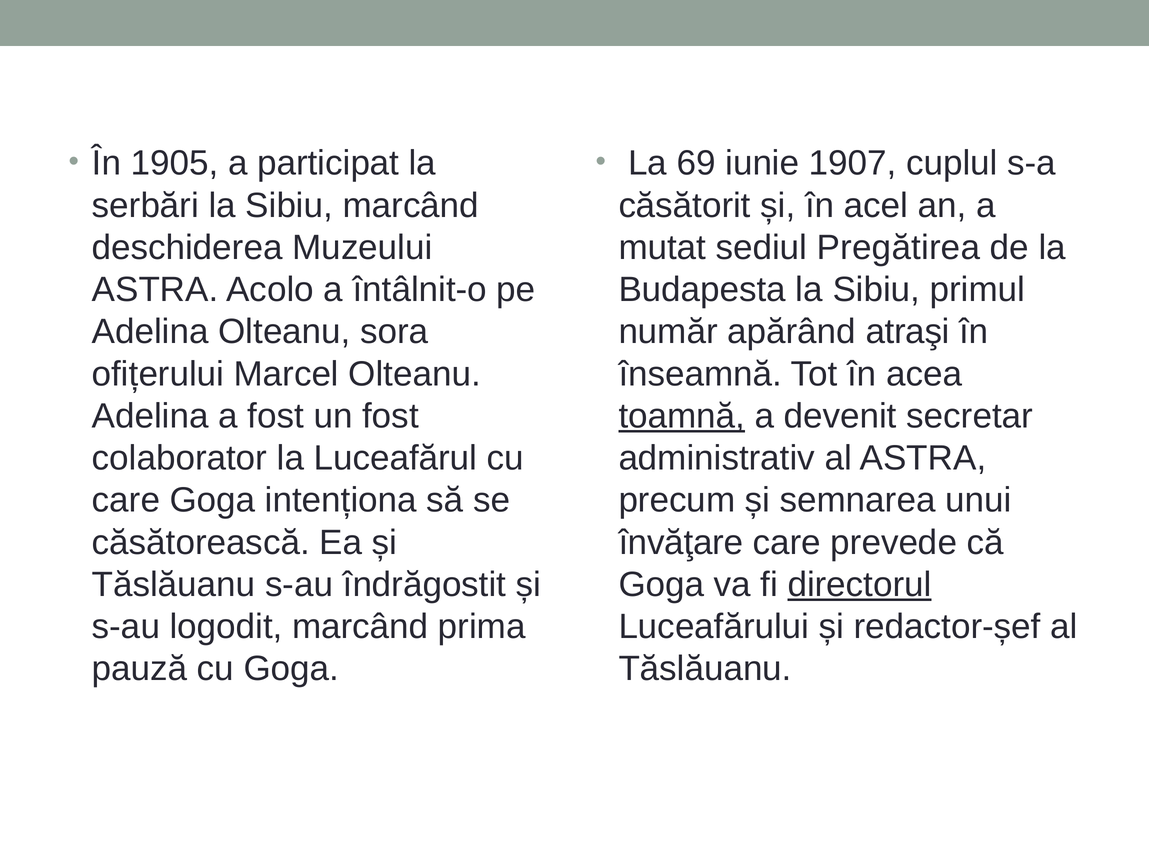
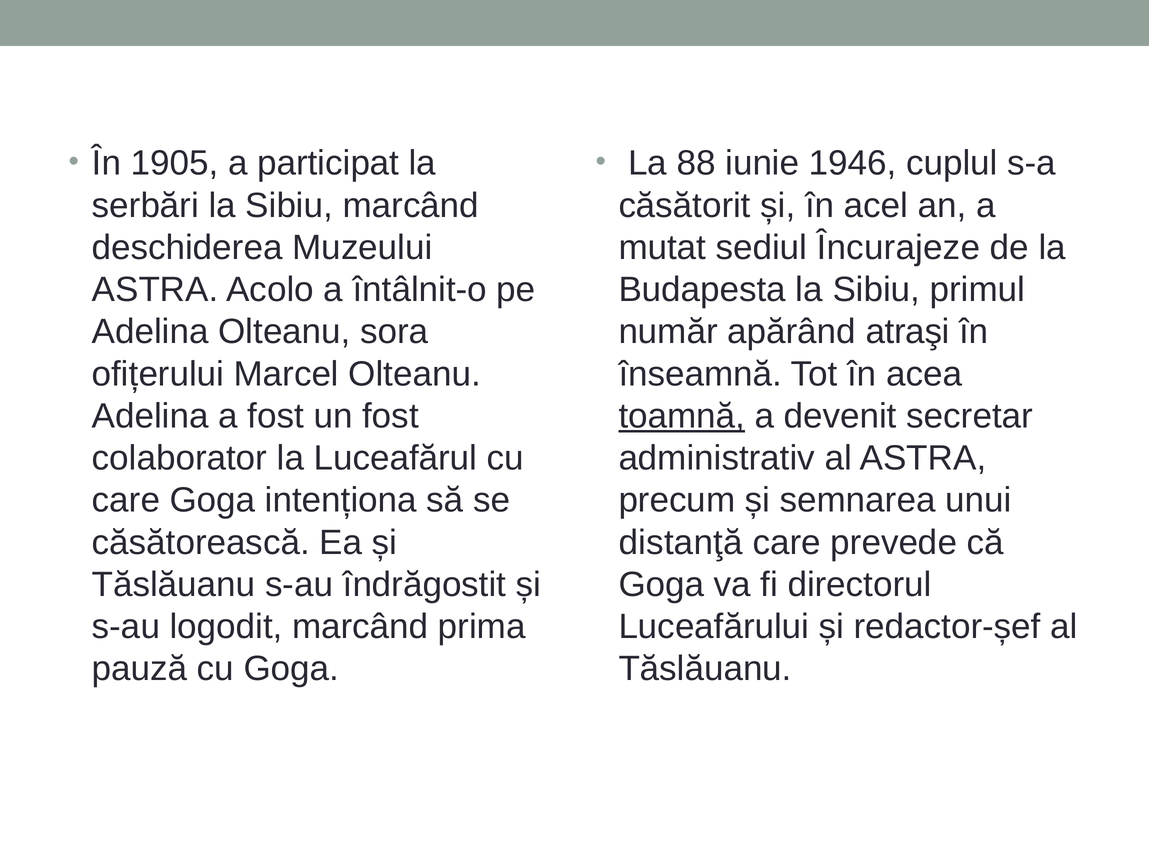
69: 69 -> 88
1907: 1907 -> 1946
Pregătirea: Pregătirea -> Încurajeze
învăţare: învăţare -> distanţă
directorul underline: present -> none
